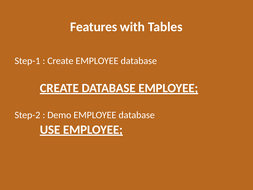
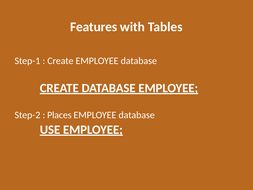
Demo: Demo -> Places
